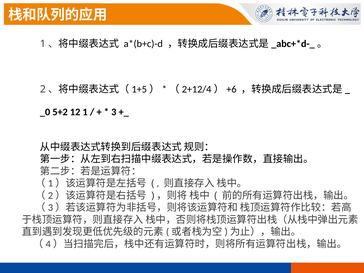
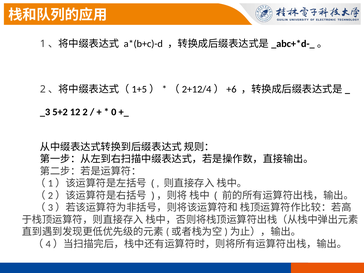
_0: _0 -> _3
12 1: 1 -> 2
3: 3 -> 0
